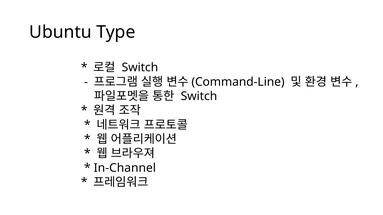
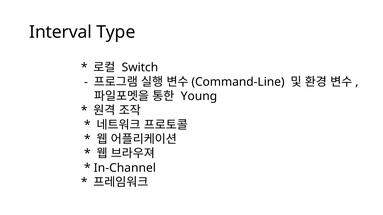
Ubuntu: Ubuntu -> Interval
Switch at (199, 96): Switch -> Young
